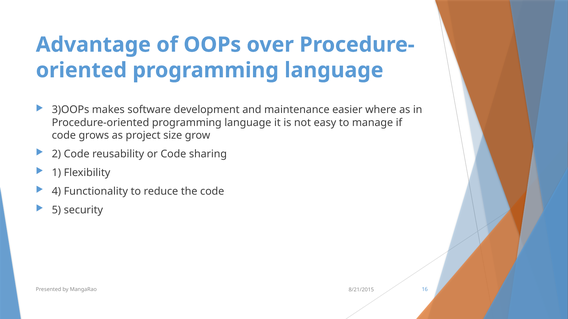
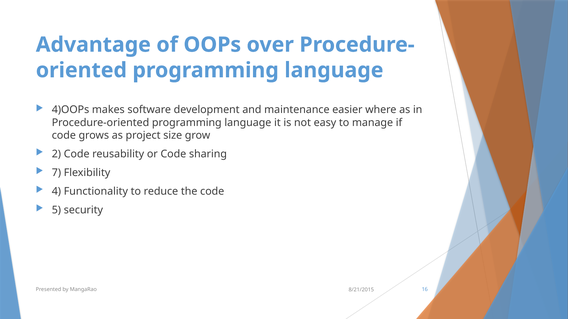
3)OOPs: 3)OOPs -> 4)OOPs
1: 1 -> 7
